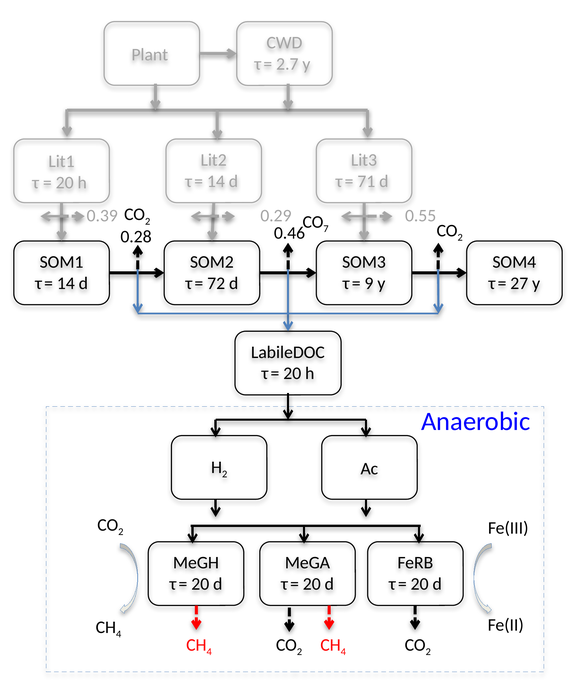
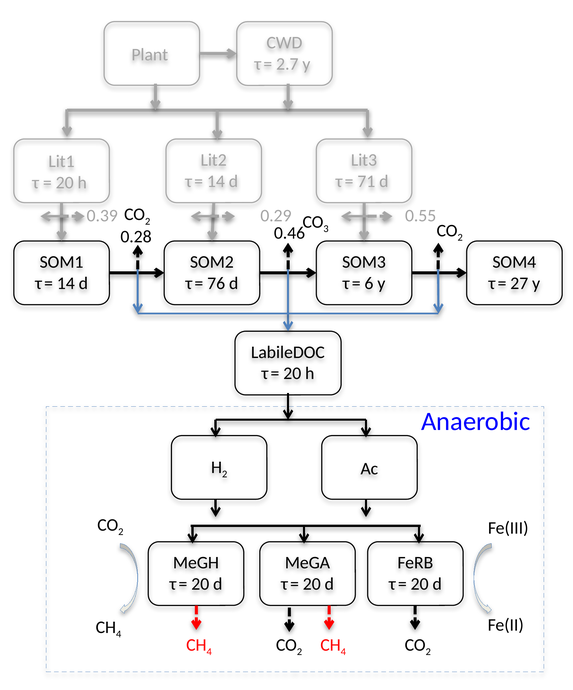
7: 7 -> 3
72: 72 -> 76
9: 9 -> 6
